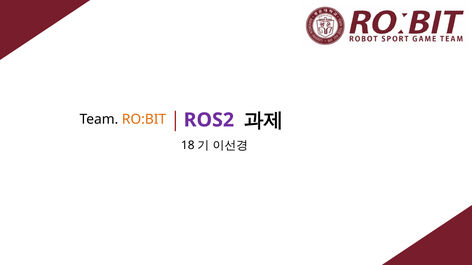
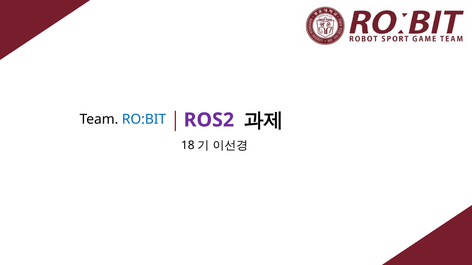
RO:BIT colour: orange -> blue
